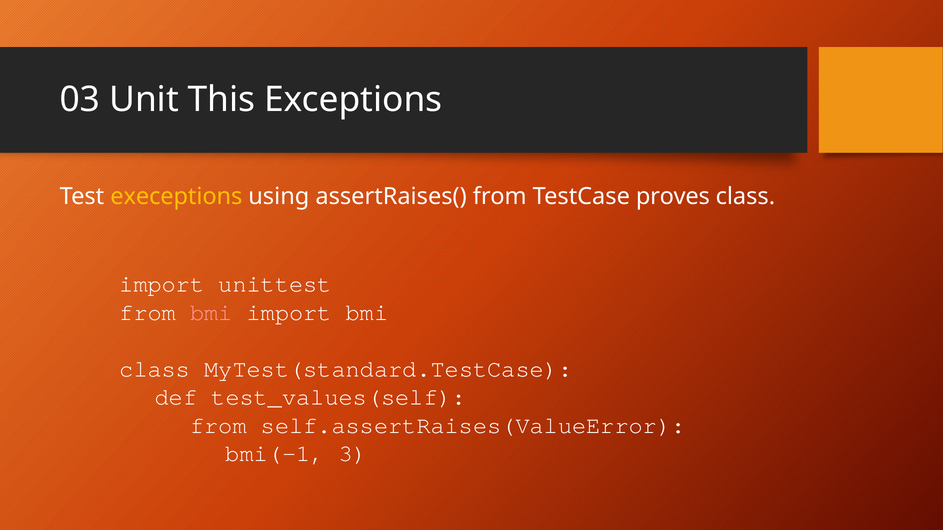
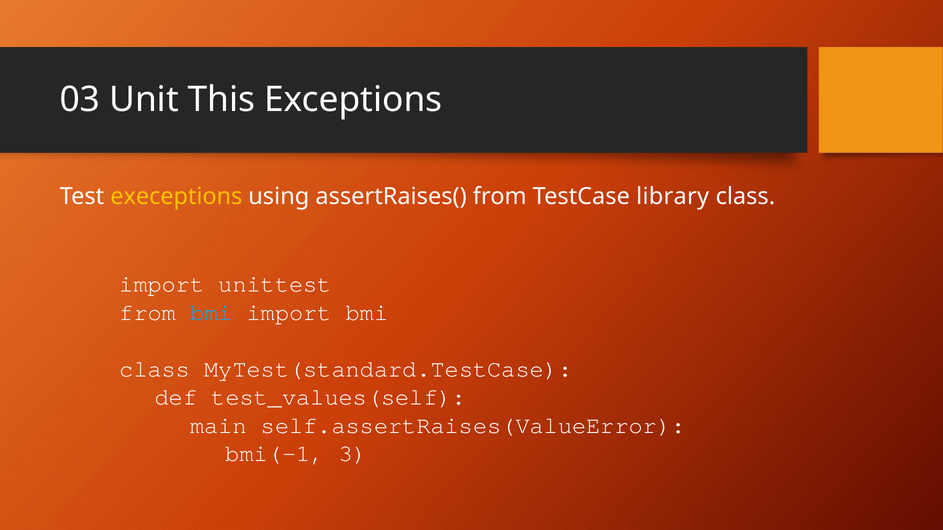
proves: proves -> library
bmi at (211, 313) colour: pink -> light blue
from at (218, 426): from -> main
